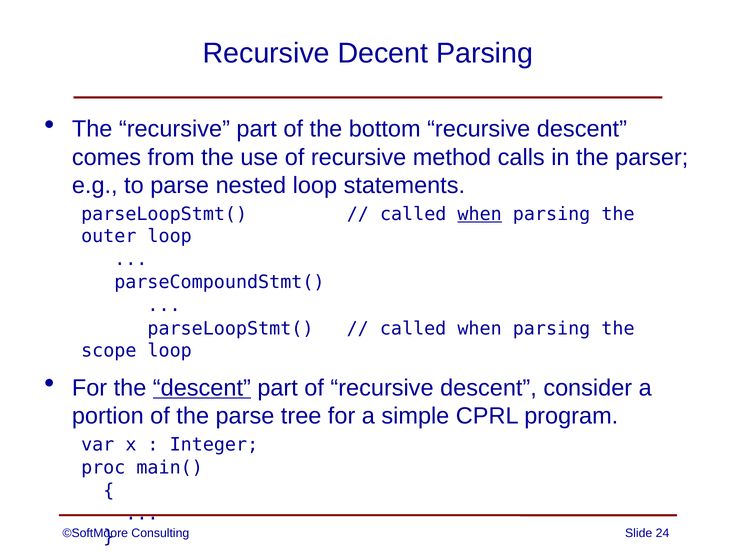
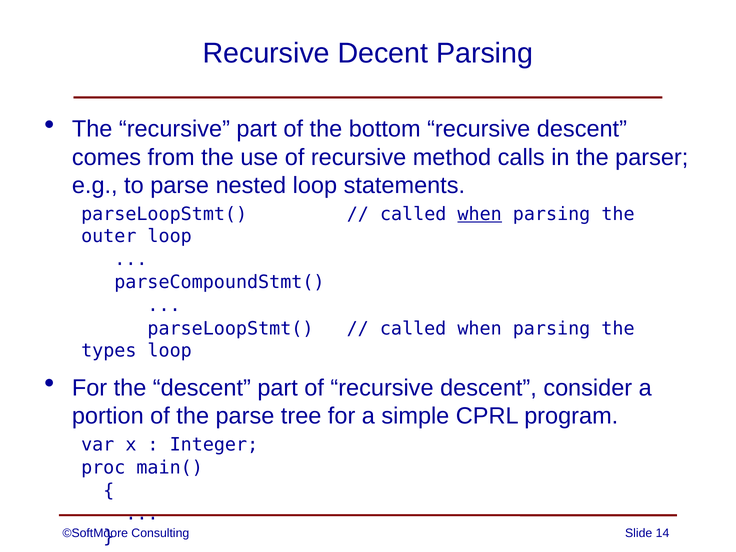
scope: scope -> types
descent at (202, 388) underline: present -> none
24: 24 -> 14
